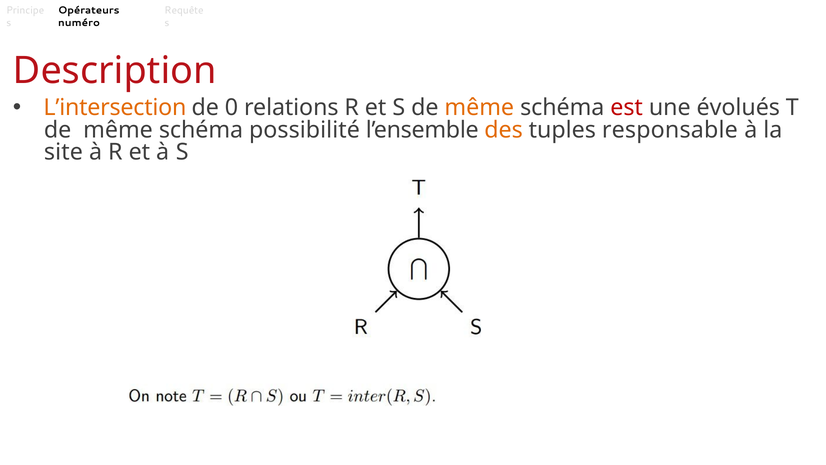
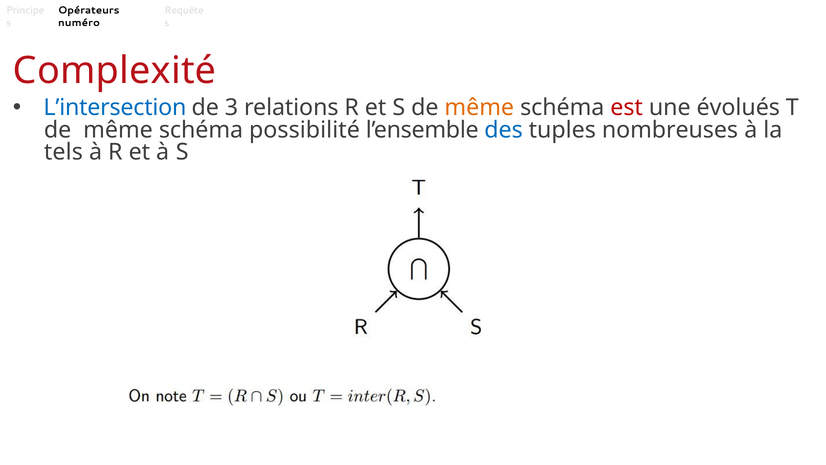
Description: Description -> Complexité
L’intersection colour: orange -> blue
0: 0 -> 3
des colour: orange -> blue
responsable: responsable -> nombreuses
site: site -> tels
